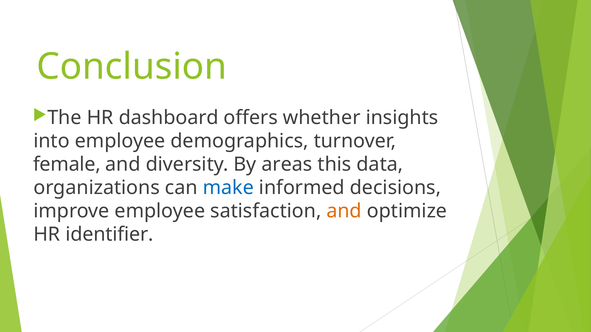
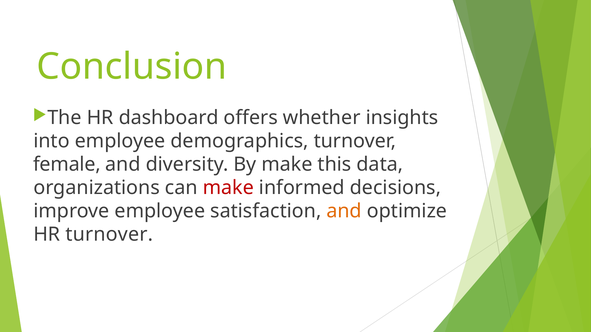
By areas: areas -> make
make at (228, 188) colour: blue -> red
HR identifier: identifier -> turnover
